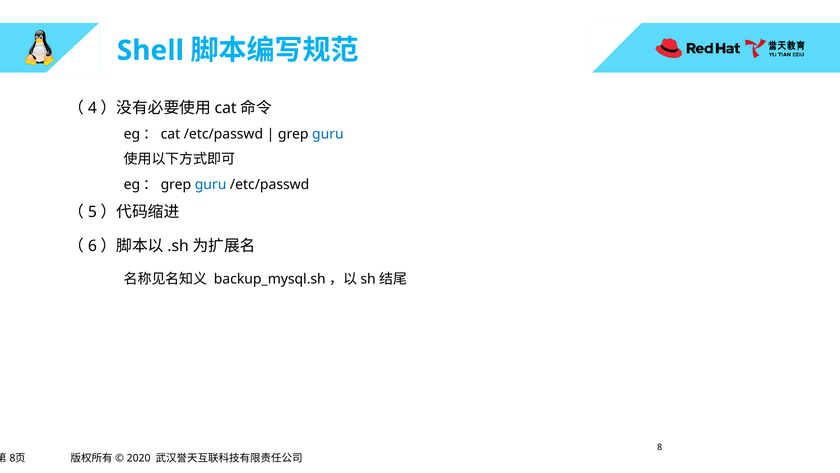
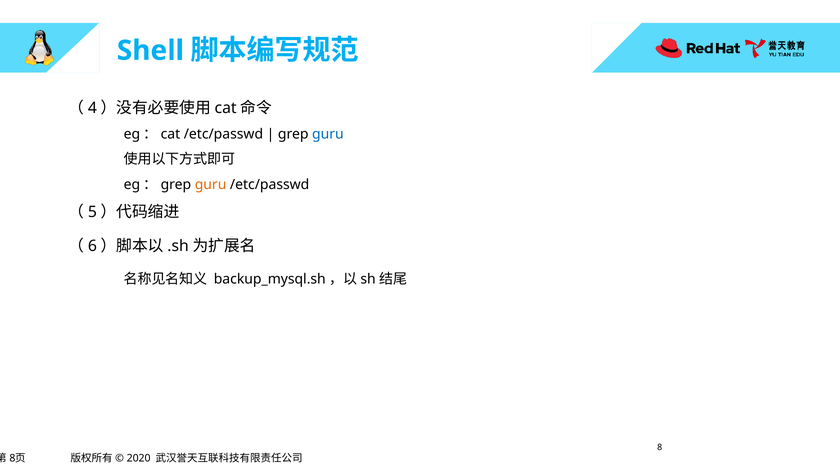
guru at (211, 184) colour: blue -> orange
